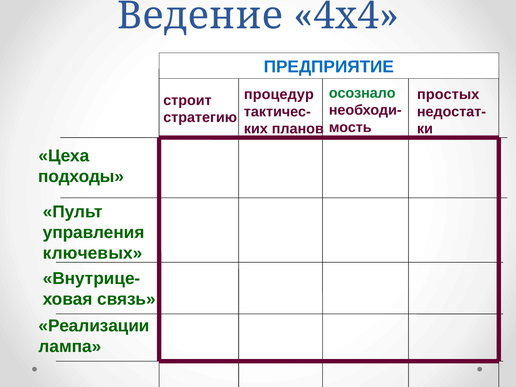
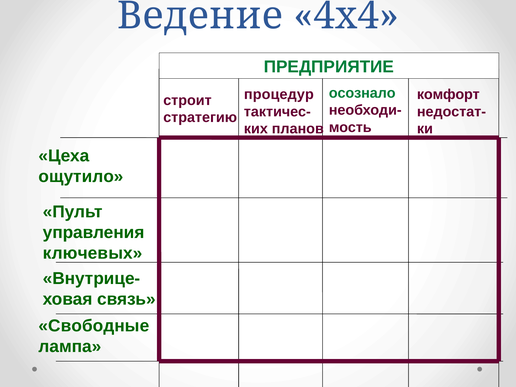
ПРЕДПРИЯТИЕ colour: blue -> green
простых: простых -> комфорт
подходы: подходы -> ощутило
Реализации: Реализации -> Свободные
